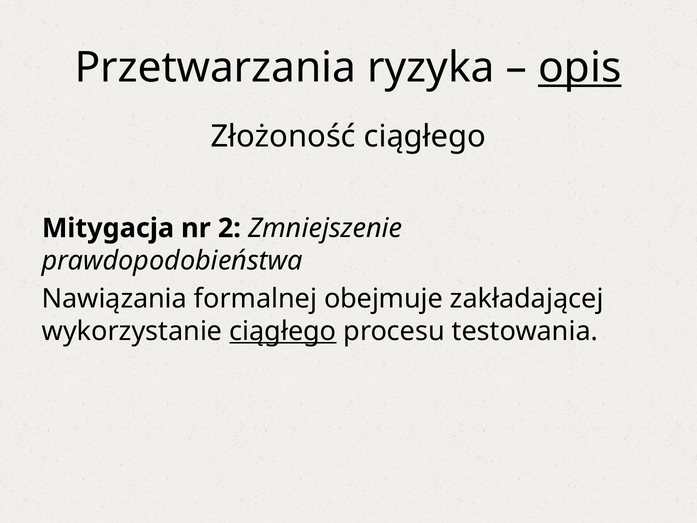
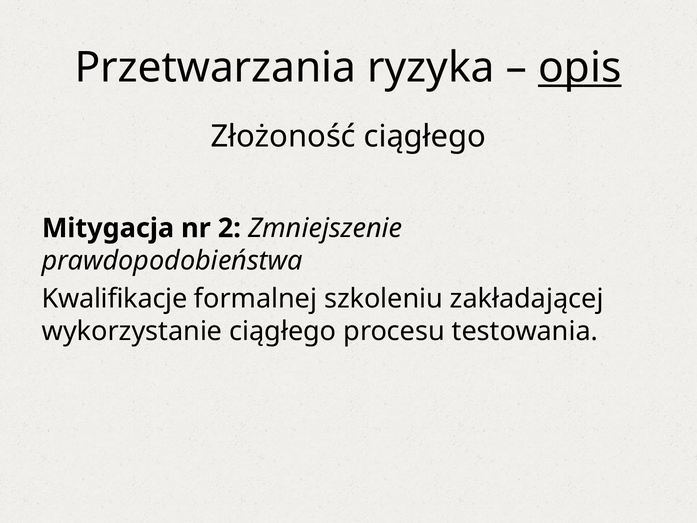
Nawiązania: Nawiązania -> Kwalifikacje
obejmuje: obejmuje -> szkoleniu
ciągłego at (283, 331) underline: present -> none
